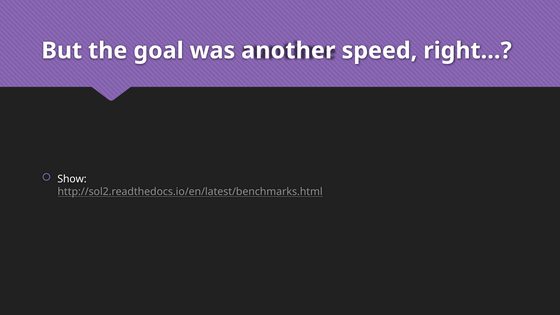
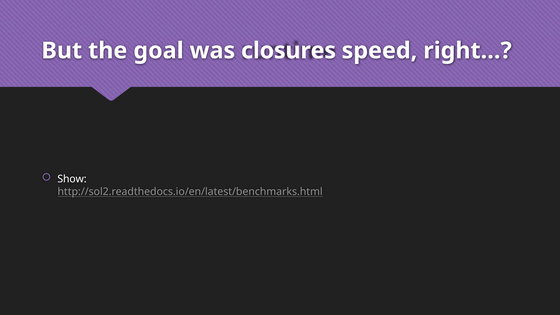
another: another -> closures
